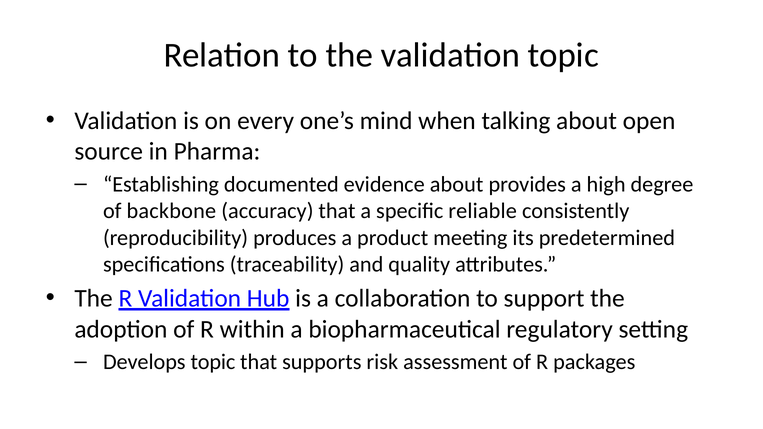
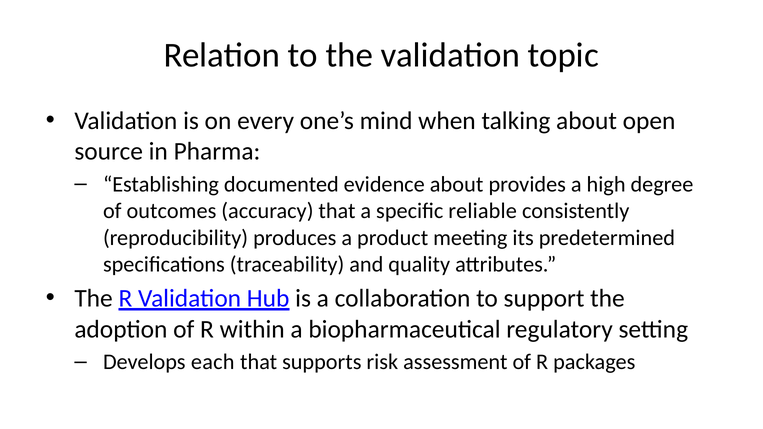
backbone: backbone -> outcomes
Develops topic: topic -> each
